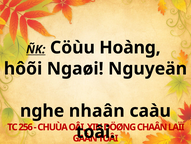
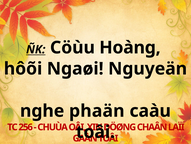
nhaân: nhaân -> phaän
